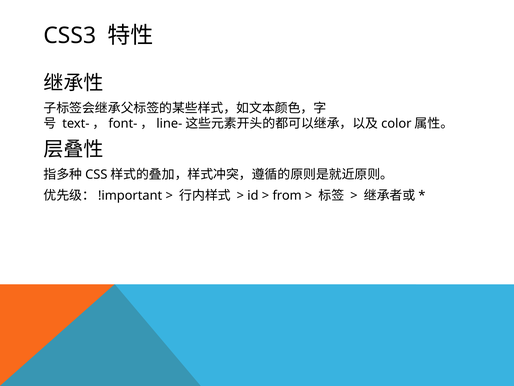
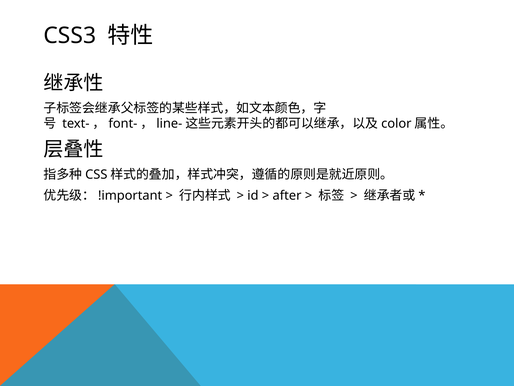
from: from -> after
